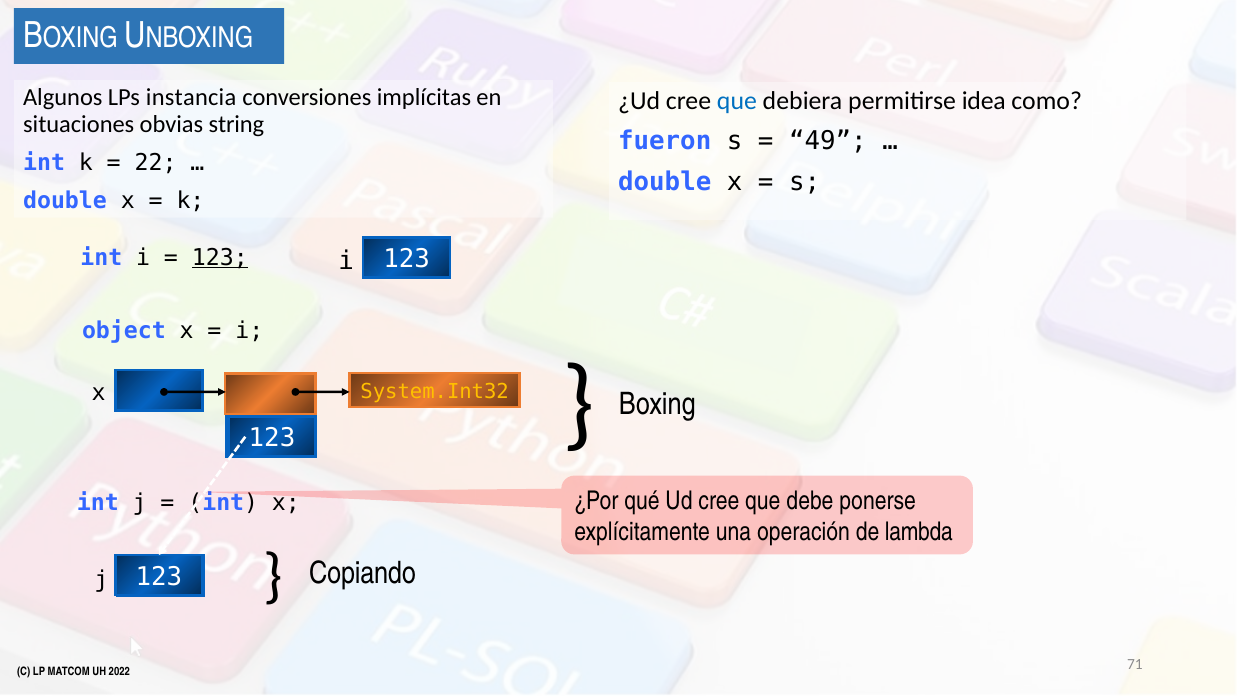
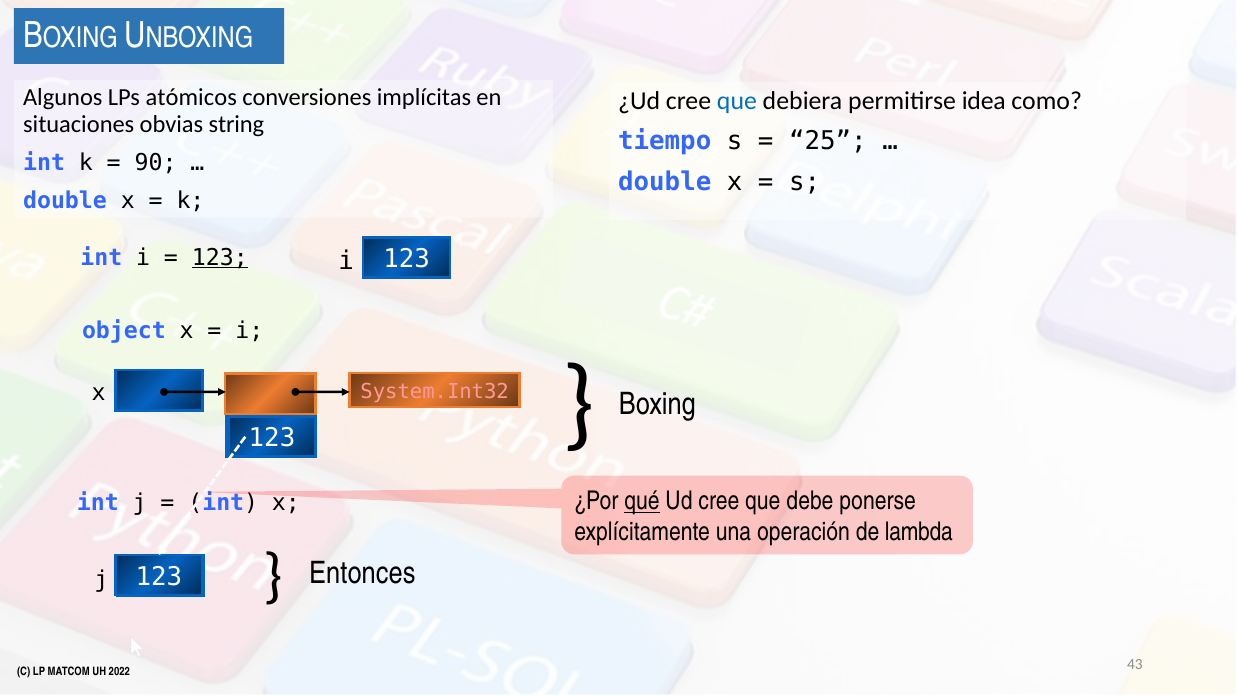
instancia: instancia -> atómicos
fueron: fueron -> tiempo
49: 49 -> 25
22: 22 -> 90
System.Int32 colour: yellow -> pink
qué underline: none -> present
Copiando: Copiando -> Entonces
71: 71 -> 43
